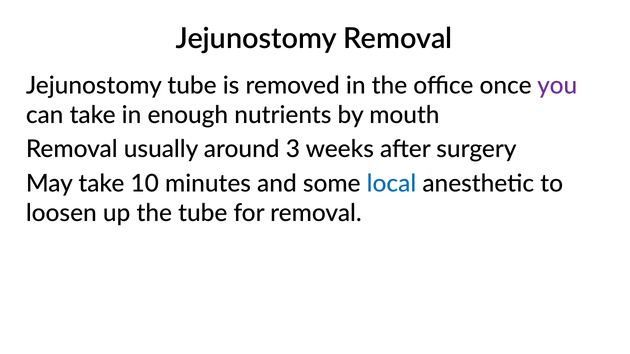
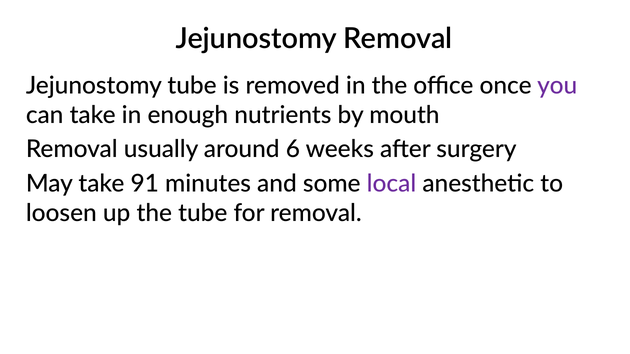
3: 3 -> 6
10: 10 -> 91
local colour: blue -> purple
